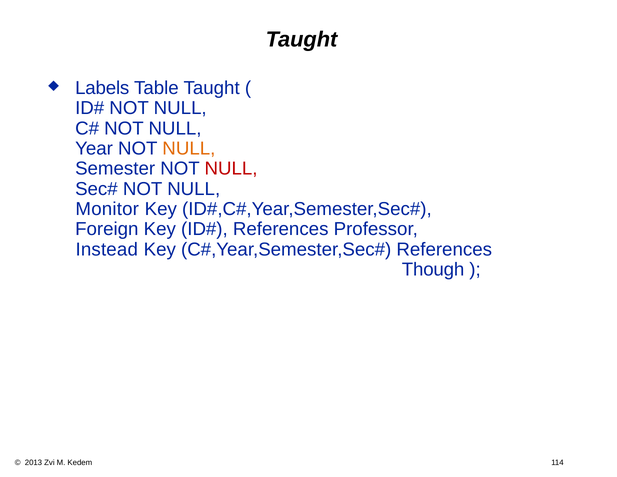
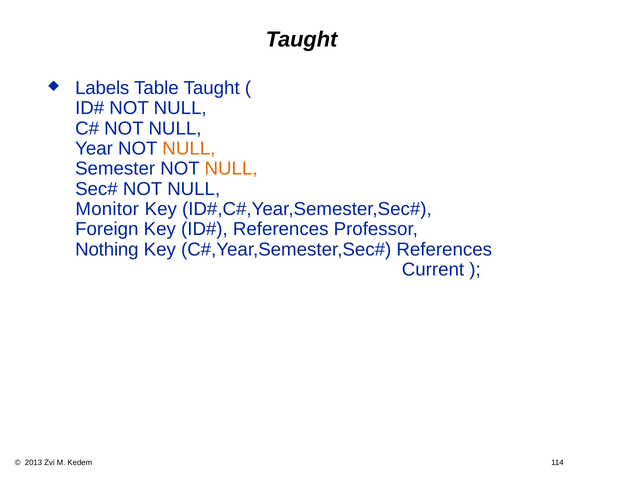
NULL at (231, 169) colour: red -> orange
Instead: Instead -> Nothing
Though: Though -> Current
